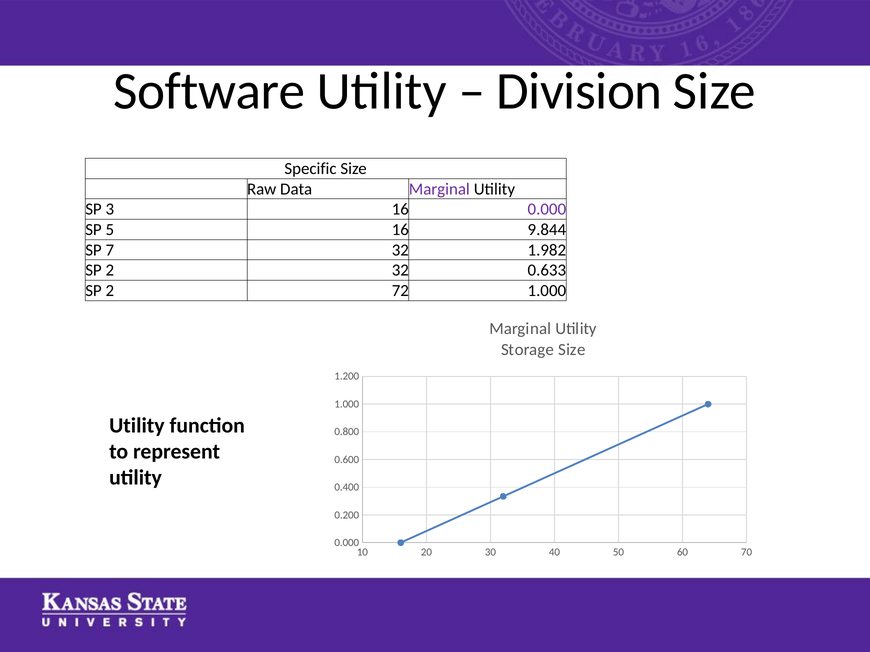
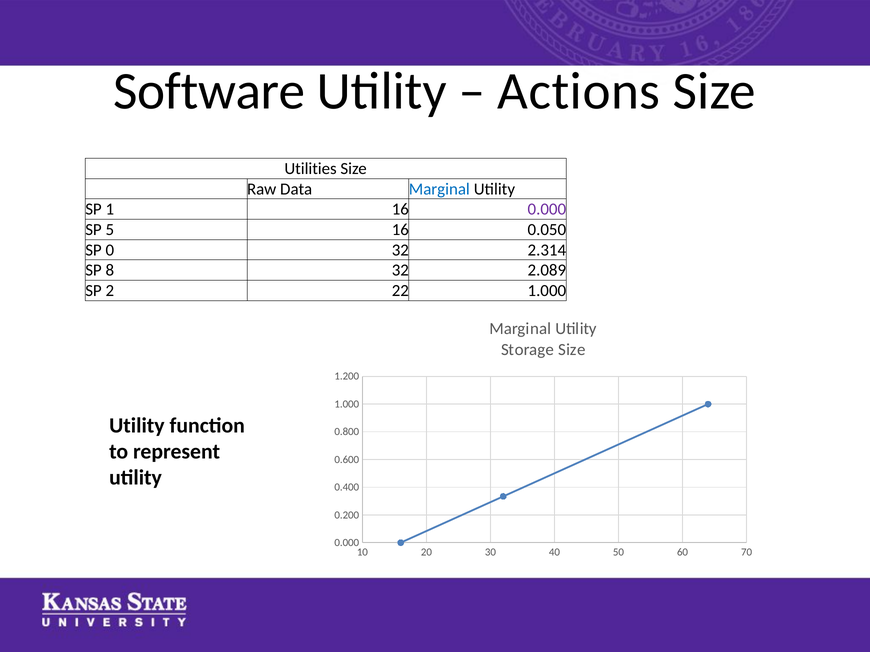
Division: Division -> Actions
Specific: Specific -> Utilities
Marginal at (439, 189) colour: purple -> blue
3: 3 -> 1
9.844: 9.844 -> 0.050
7: 7 -> 0
1.982: 1.982 -> 2.314
2 at (110, 271): 2 -> 8
0.633: 0.633 -> 2.089
72: 72 -> 22
